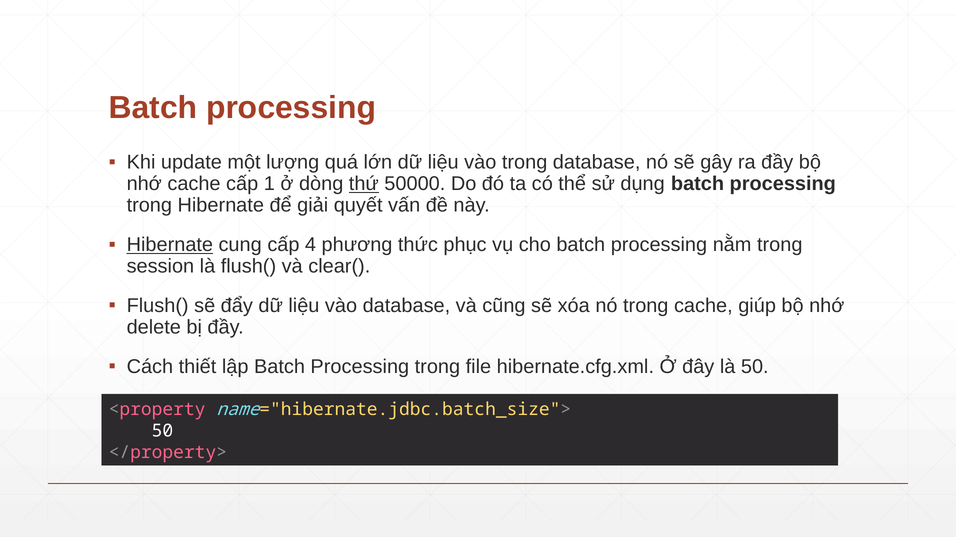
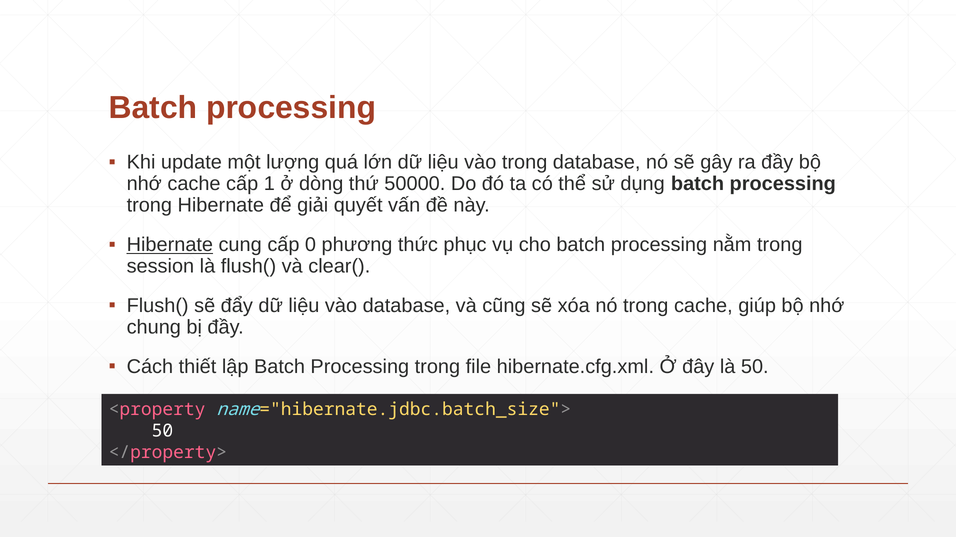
thứ underline: present -> none
4: 4 -> 0
delete: delete -> chung
